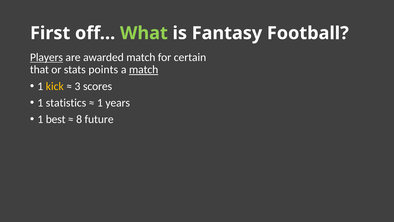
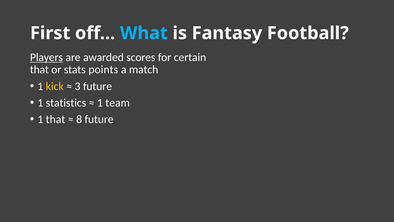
What colour: light green -> light blue
awarded match: match -> scores
match at (144, 70) underline: present -> none
3 scores: scores -> future
years: years -> team
1 best: best -> that
